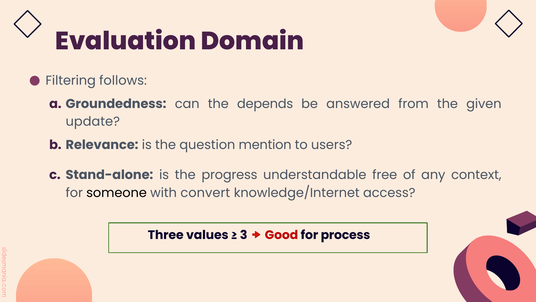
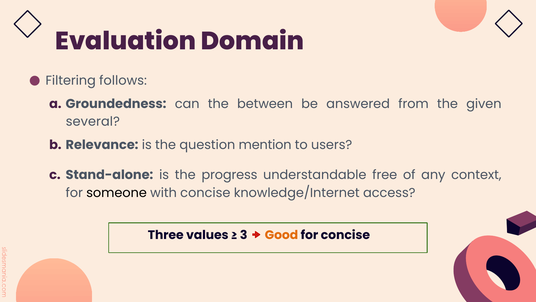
depends: depends -> between
update: update -> several
with convert: convert -> concise
Good colour: red -> orange
for process: process -> concise
